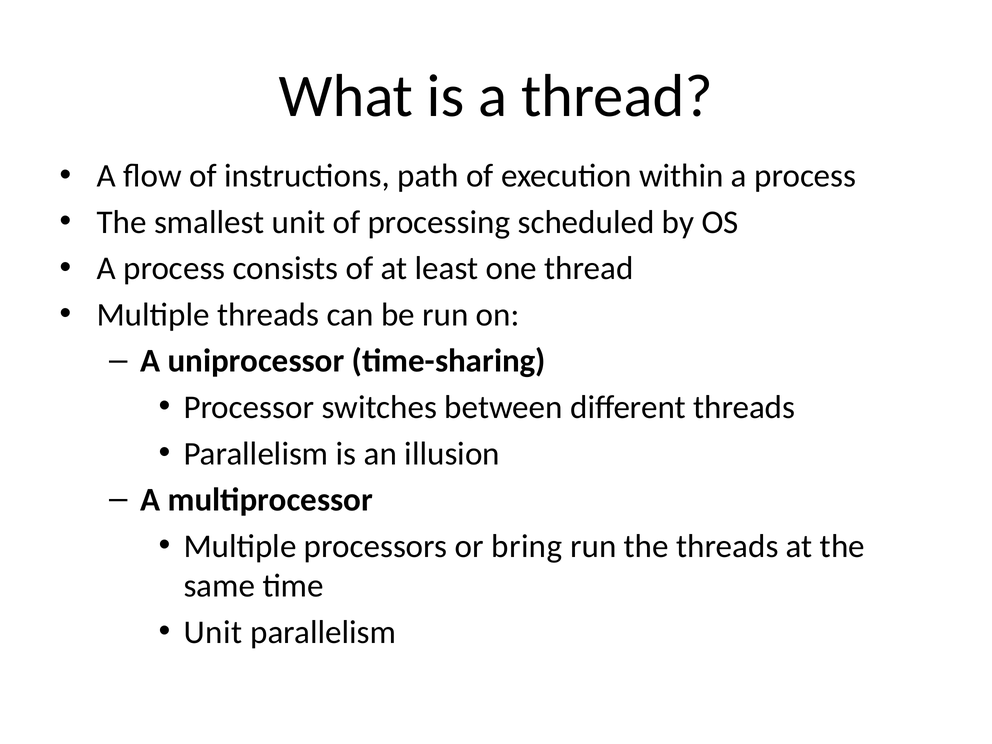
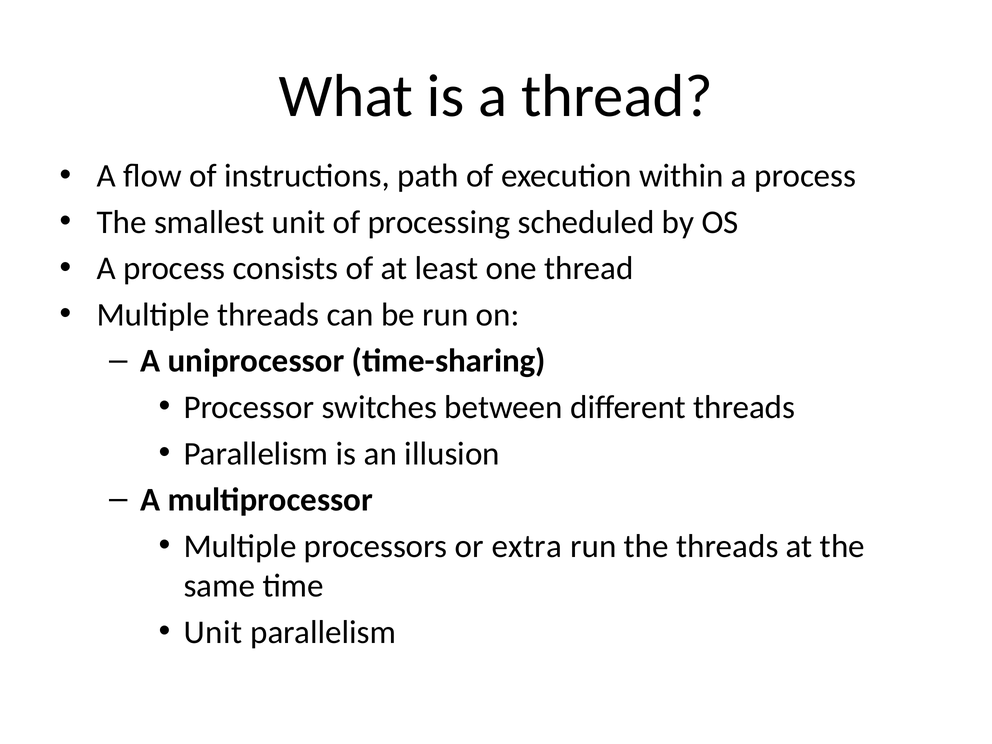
bring: bring -> extra
